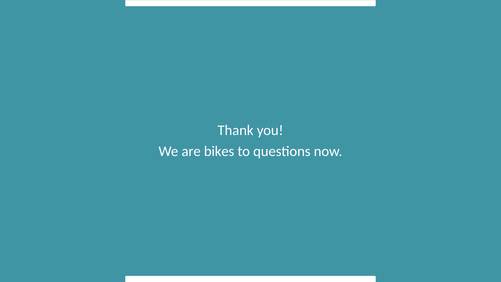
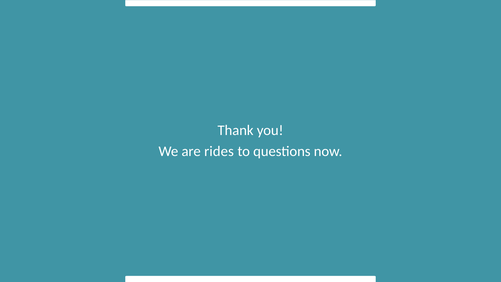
bikes: bikes -> rides
